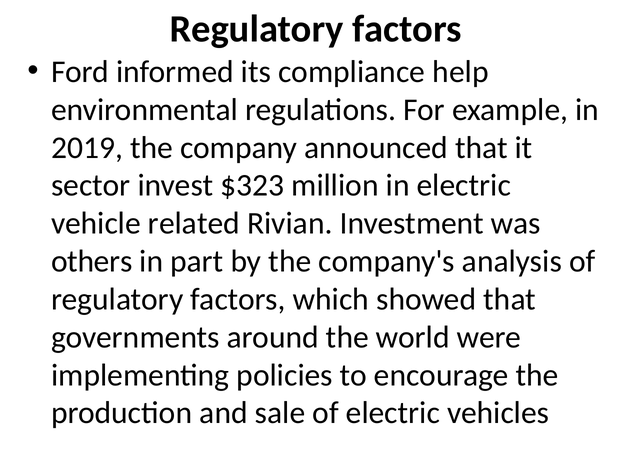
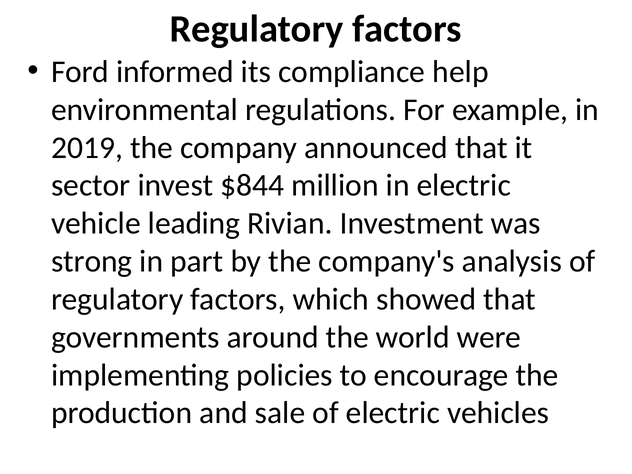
$323: $323 -> $844
related: related -> leading
others: others -> strong
